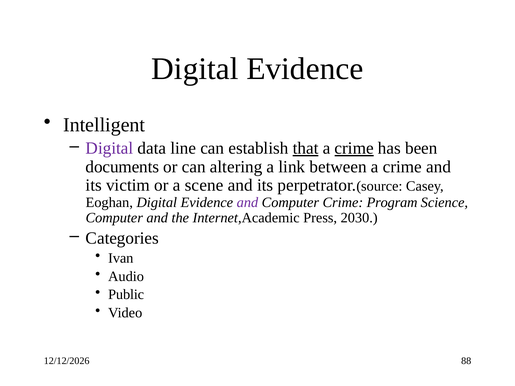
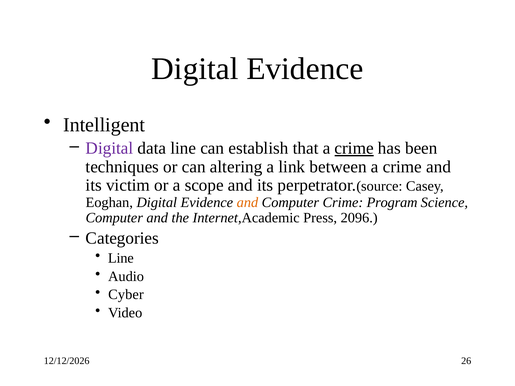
that underline: present -> none
documents: documents -> techniques
scene: scene -> scope
and at (247, 202) colour: purple -> orange
2030: 2030 -> 2096
Ivan at (121, 258): Ivan -> Line
Public: Public -> Cyber
88: 88 -> 26
